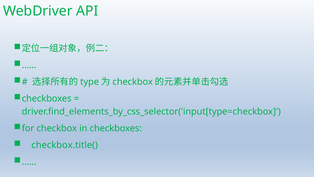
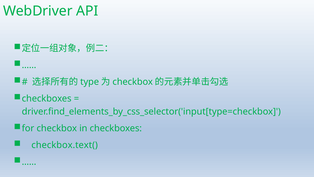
checkbox.title(: checkbox.title( -> checkbox.text(
